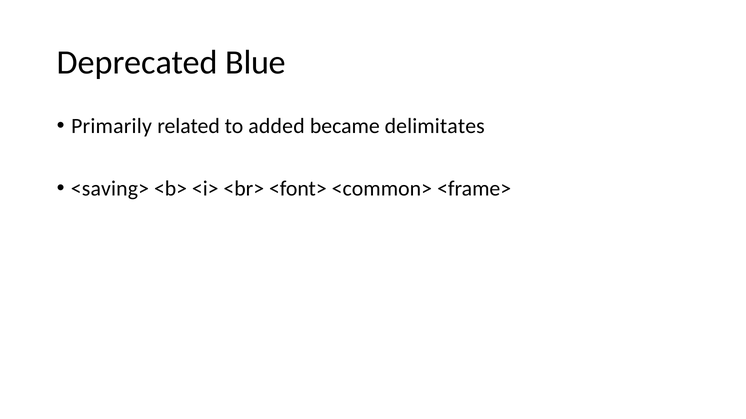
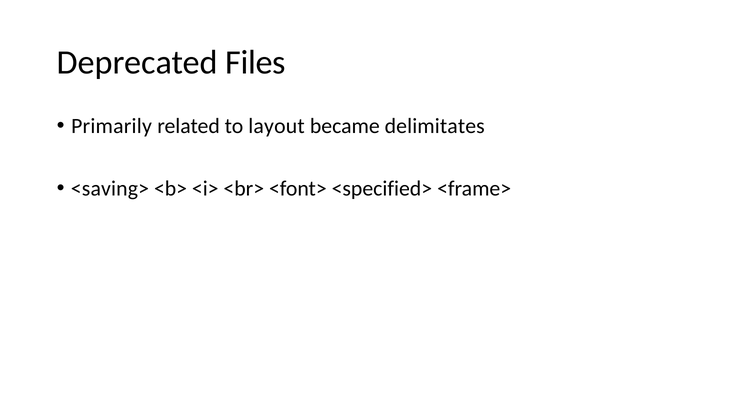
Blue: Blue -> Files
added: added -> layout
<common>: <common> -> <specified>
